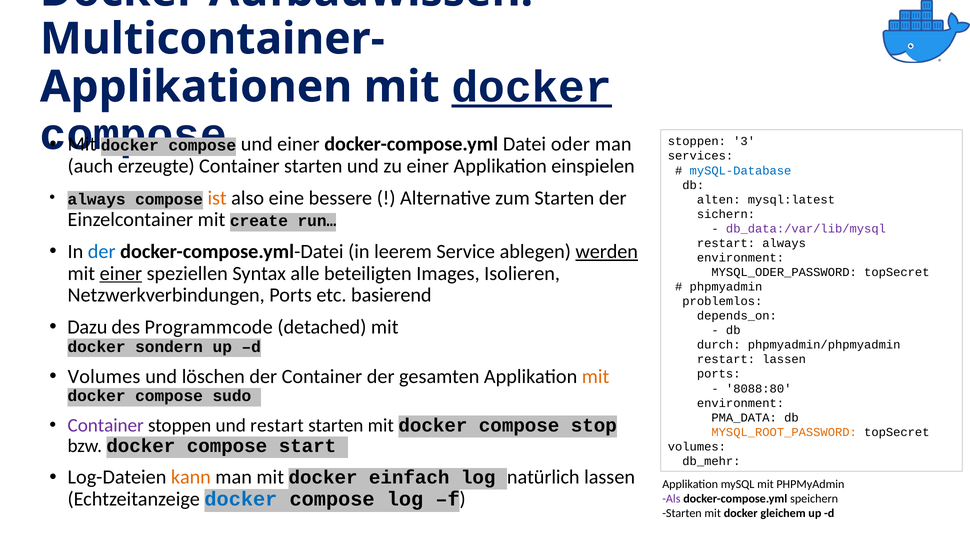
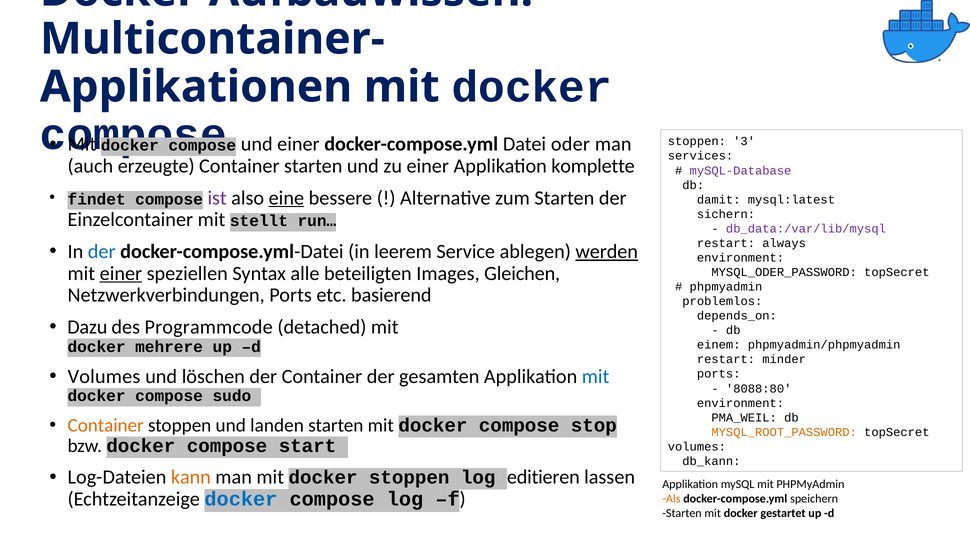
docker at (532, 87) underline: present -> none
einspielen: einspielen -> komplette
mySQL-Database colour: blue -> purple
always at (97, 199): always -> findet
ist colour: orange -> purple
eine underline: none -> present
alten: alten -> damit
create: create -> stellt
Isolieren: Isolieren -> Gleichen
durch: durch -> einem
sondern: sondern -> mehrere
restart lassen: lassen -> minder
mit at (596, 377) colour: orange -> blue
PMA_DATA: PMA_DATA -> PMA_WEIL
Container at (106, 426) colour: purple -> orange
und restart: restart -> landen
db_mehr: db_mehr -> db_kann
docker einfach: einfach -> stoppen
natürlich: natürlich -> editieren
Als colour: purple -> orange
gleichem: gleichem -> gestartet
